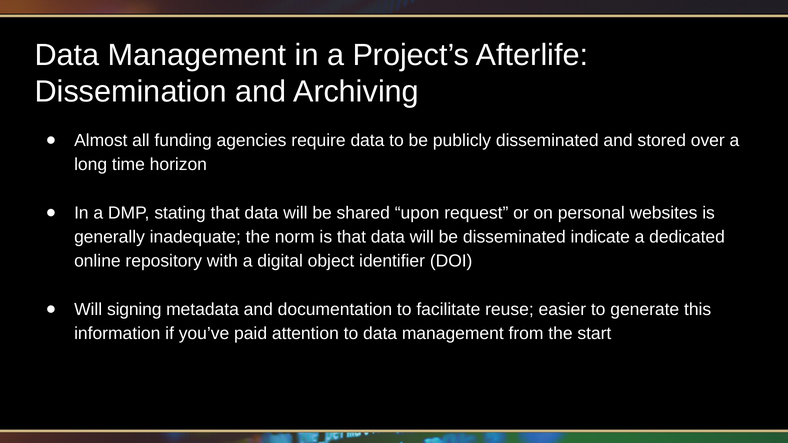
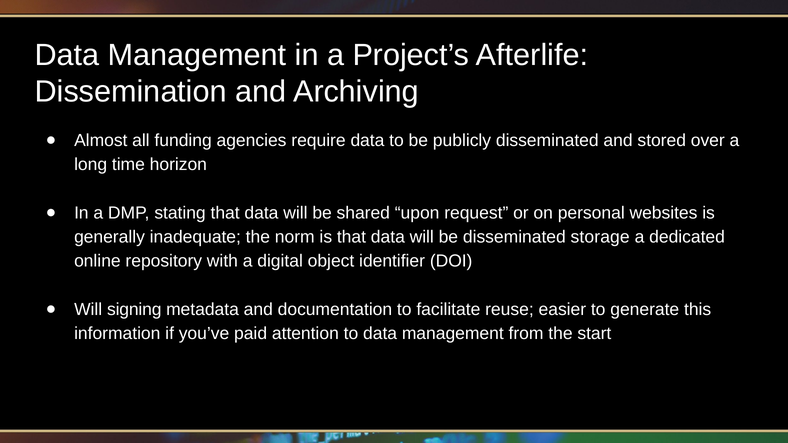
indicate: indicate -> storage
